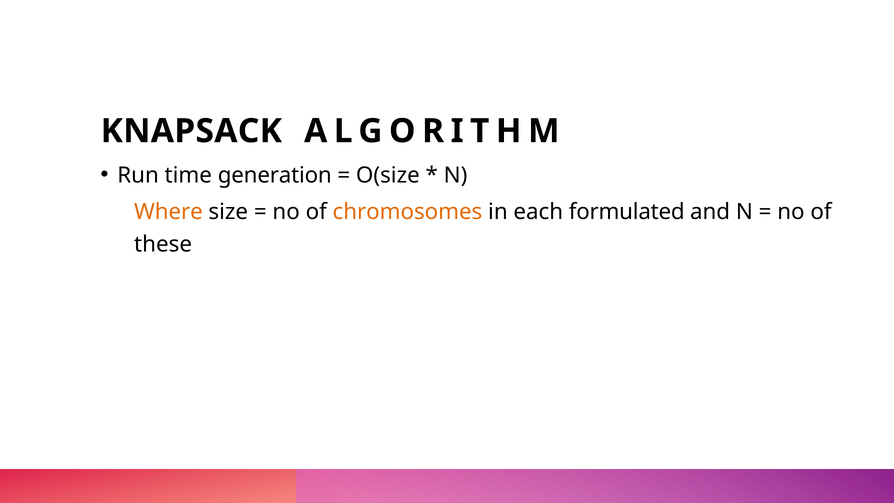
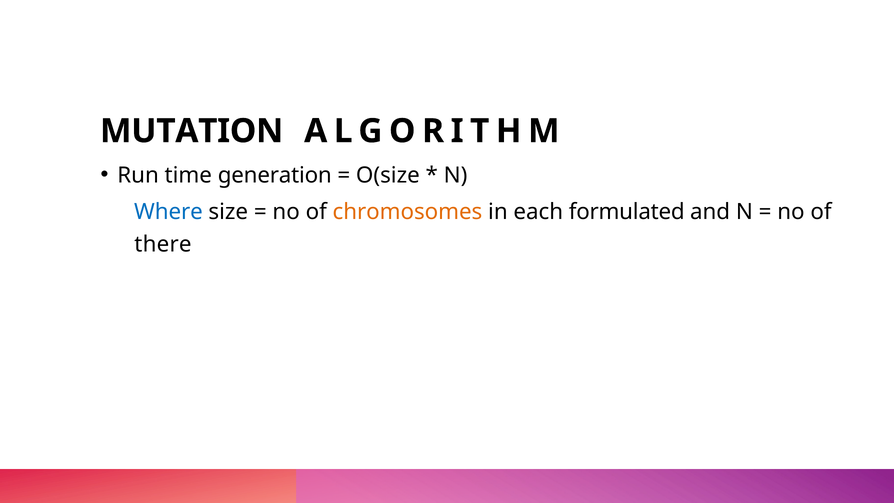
KNAPSACK: KNAPSACK -> MUTATION
Where colour: orange -> blue
these: these -> there
